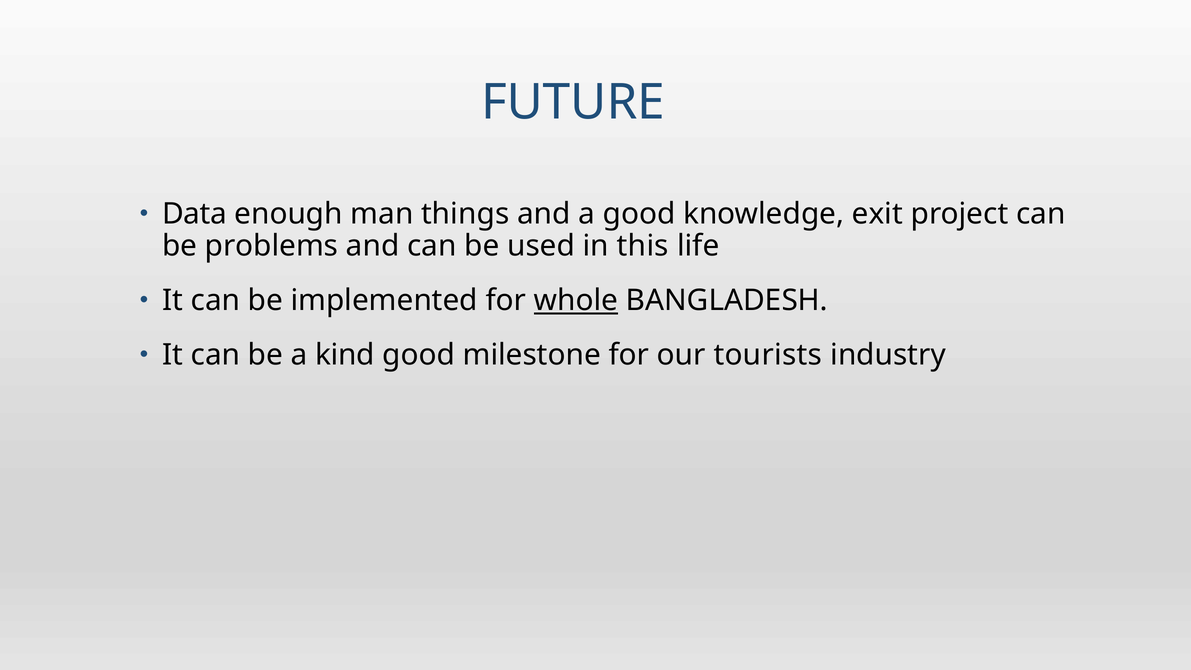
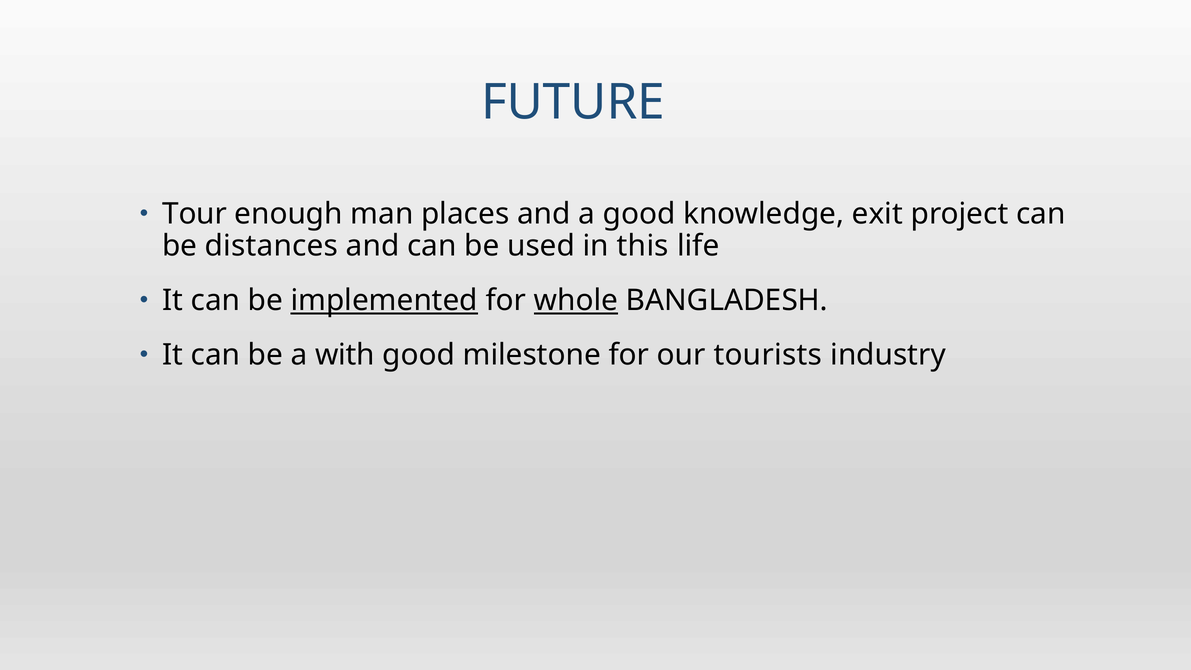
Data: Data -> Tour
things: things -> places
problems: problems -> distances
implemented underline: none -> present
kind: kind -> with
